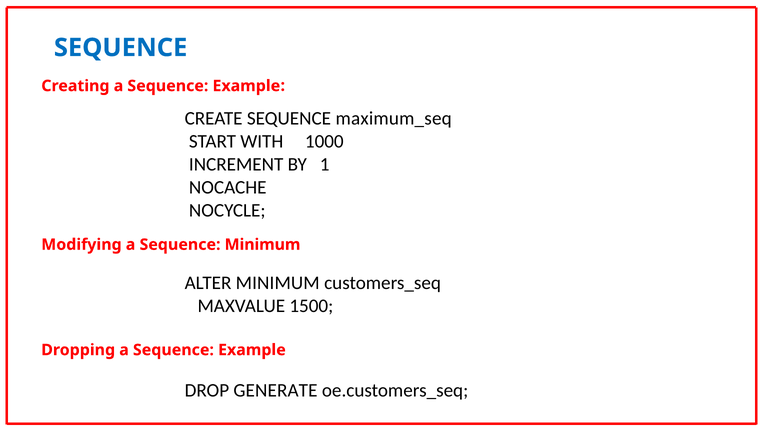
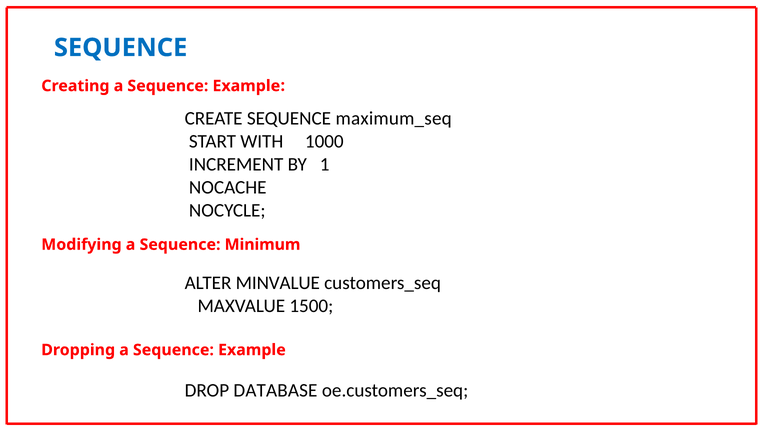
ALTER MINIMUM: MINIMUM -> MINVALUE
GENERATE: GENERATE -> DATABASE
